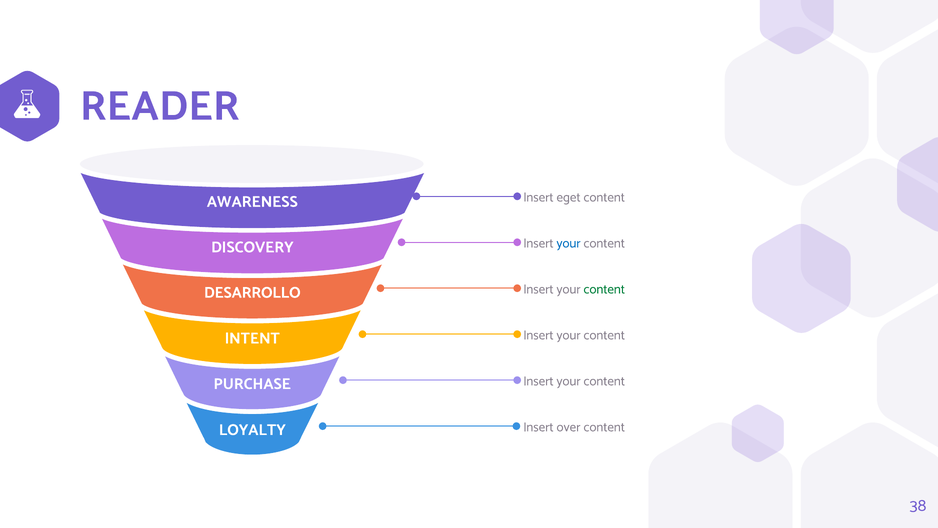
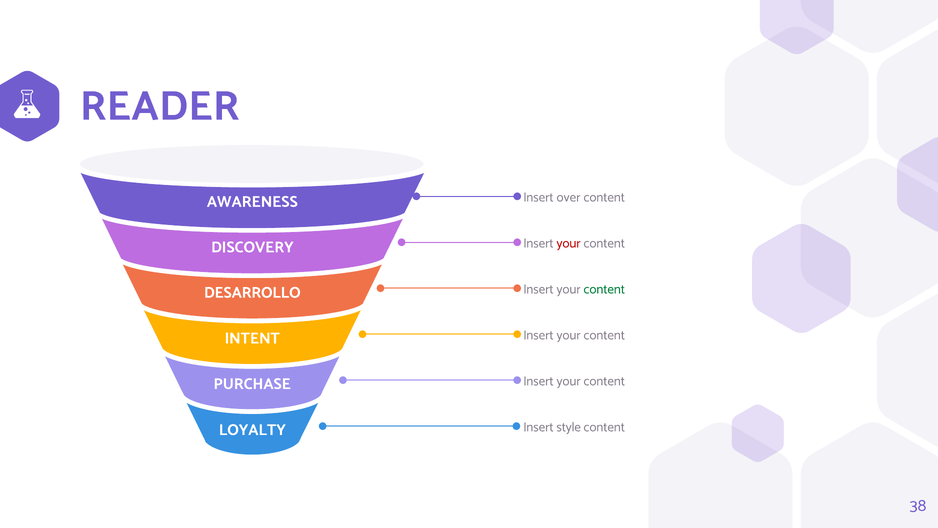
eget: eget -> over
your at (569, 243) colour: blue -> red
over: over -> style
